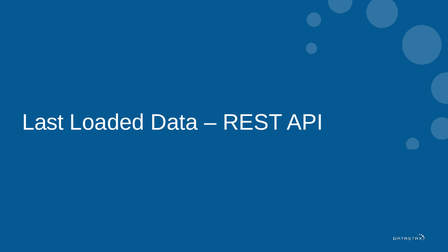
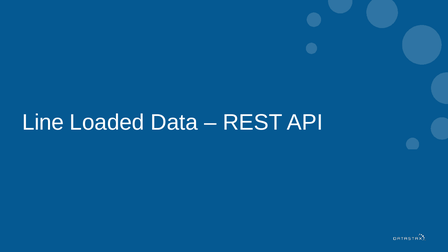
Last: Last -> Line
